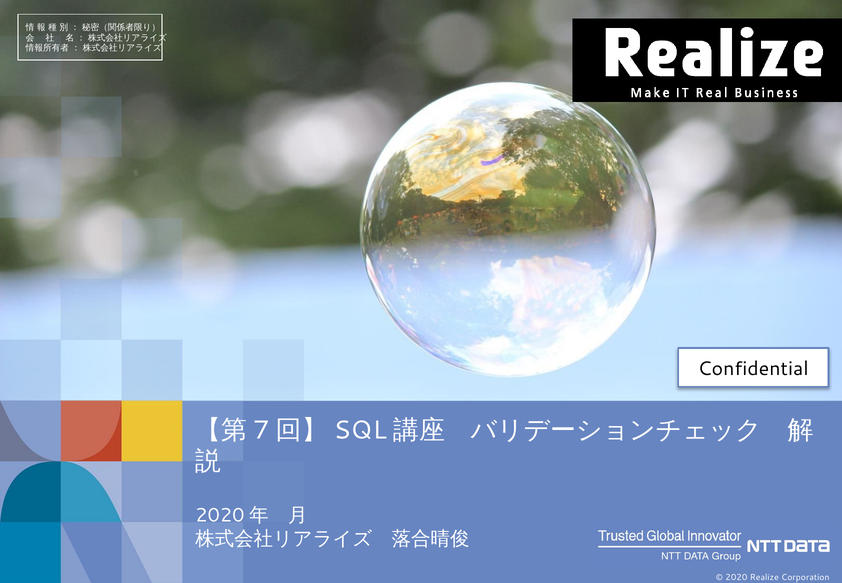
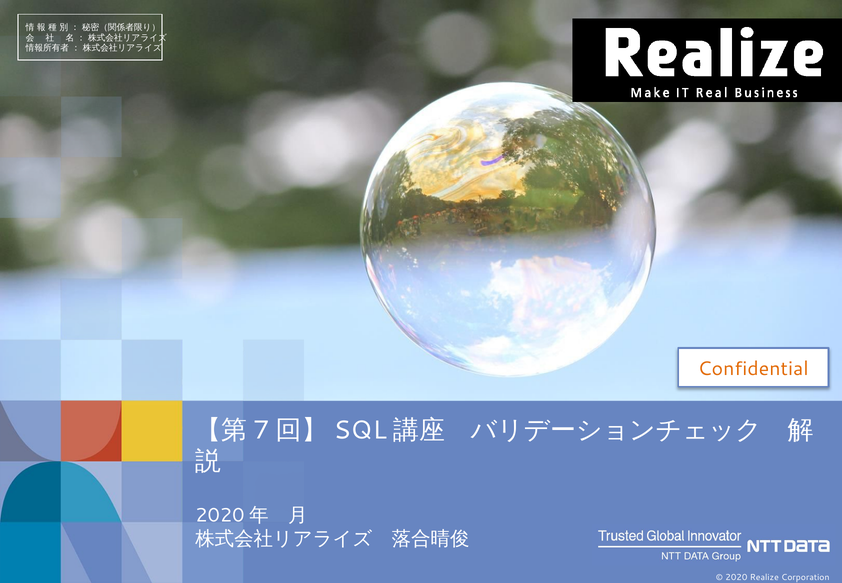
Confidential colour: black -> orange
